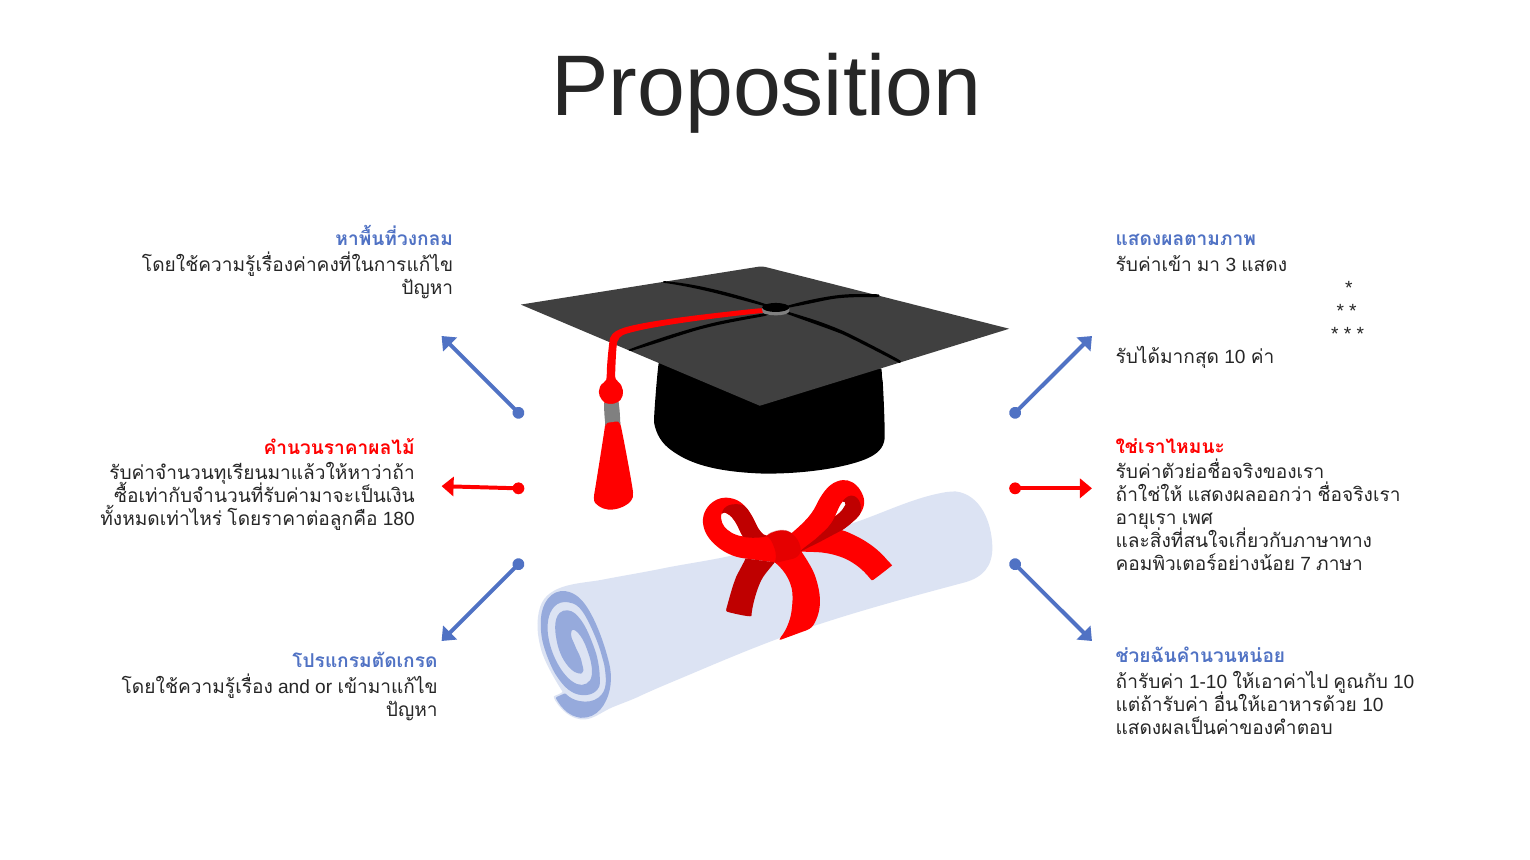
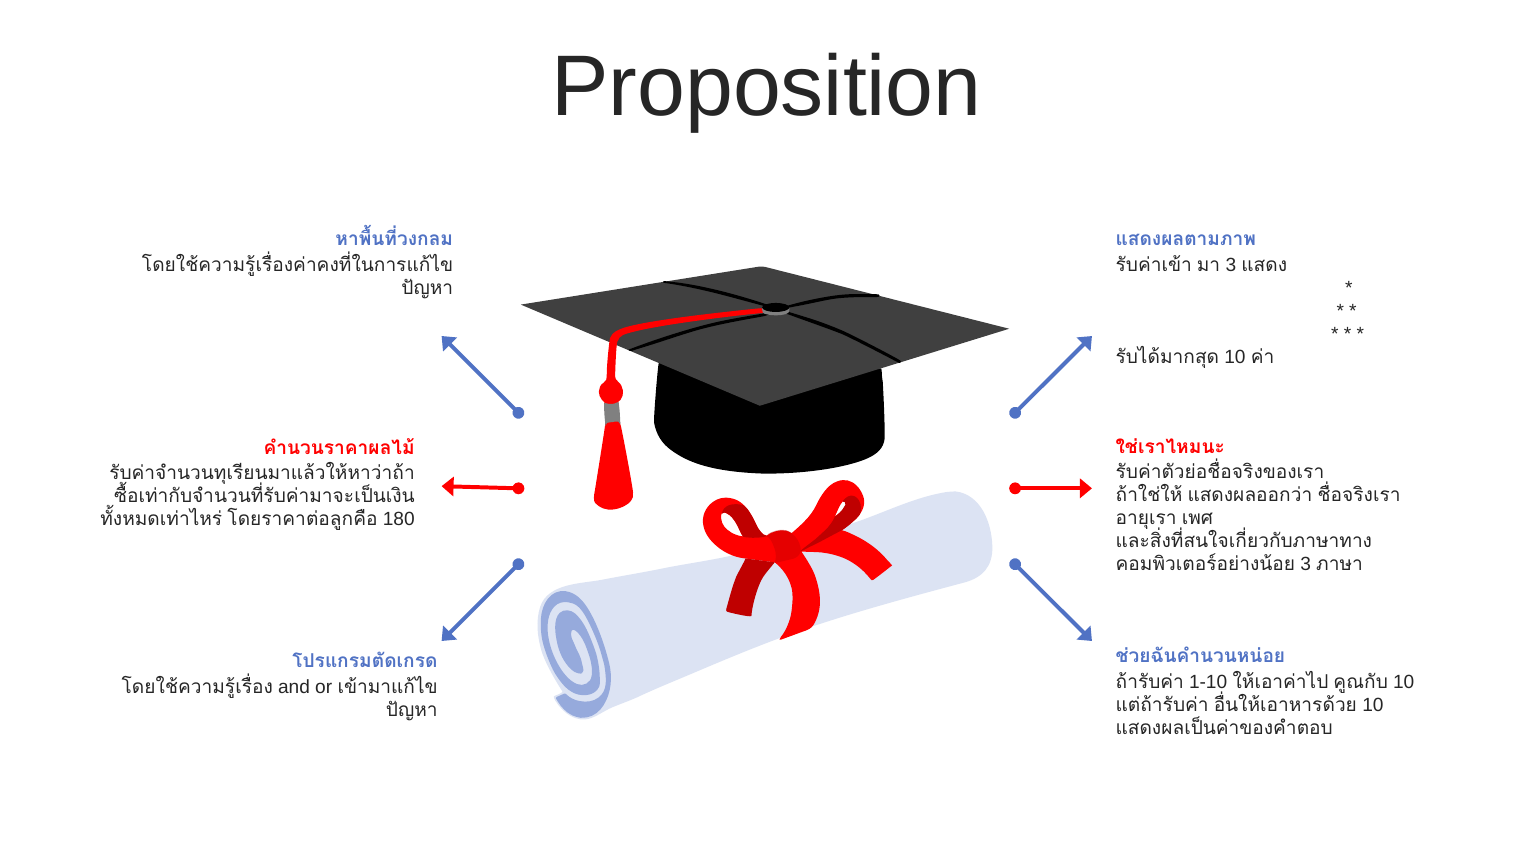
7 at (1306, 565): 7 -> 3
